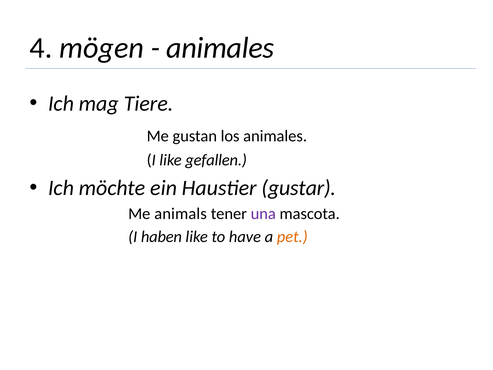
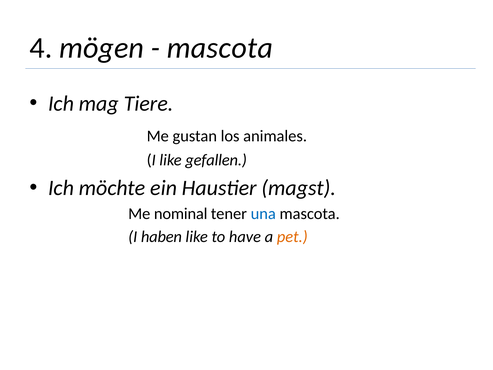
animales at (220, 48): animales -> mascota
gustar: gustar -> magst
animals: animals -> nominal
una colour: purple -> blue
